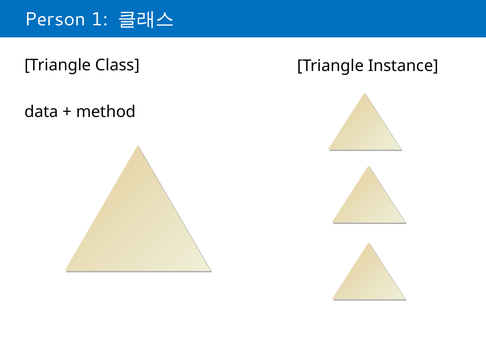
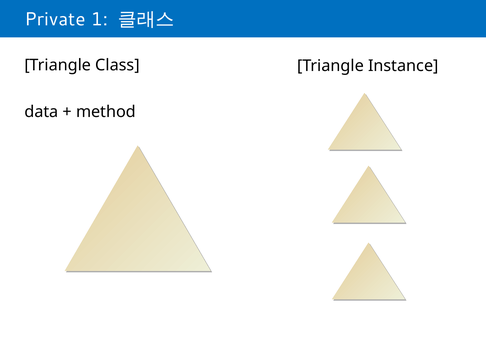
Person: Person -> Private
